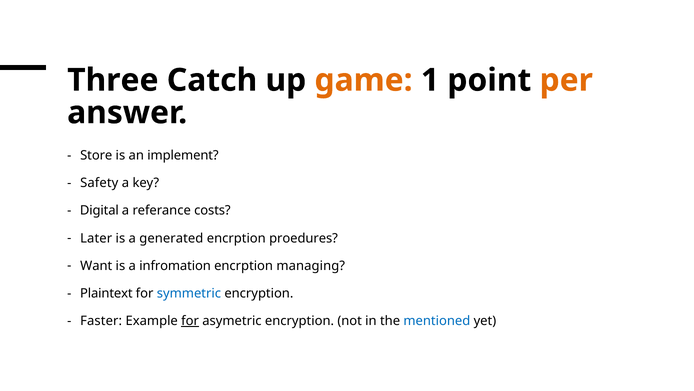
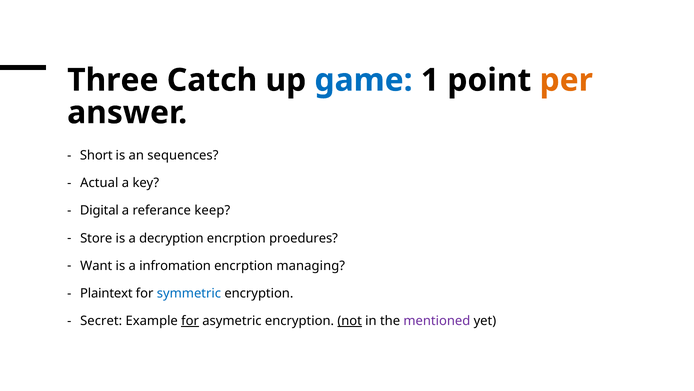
game colour: orange -> blue
Store: Store -> Short
implement: implement -> sequences
Safety: Safety -> Actual
costs: costs -> keep
Later: Later -> Store
generated: generated -> decryption
Faster: Faster -> Secret
not underline: none -> present
mentioned colour: blue -> purple
